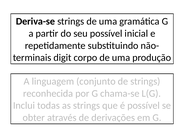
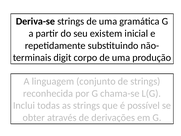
seu possível: possível -> existem
